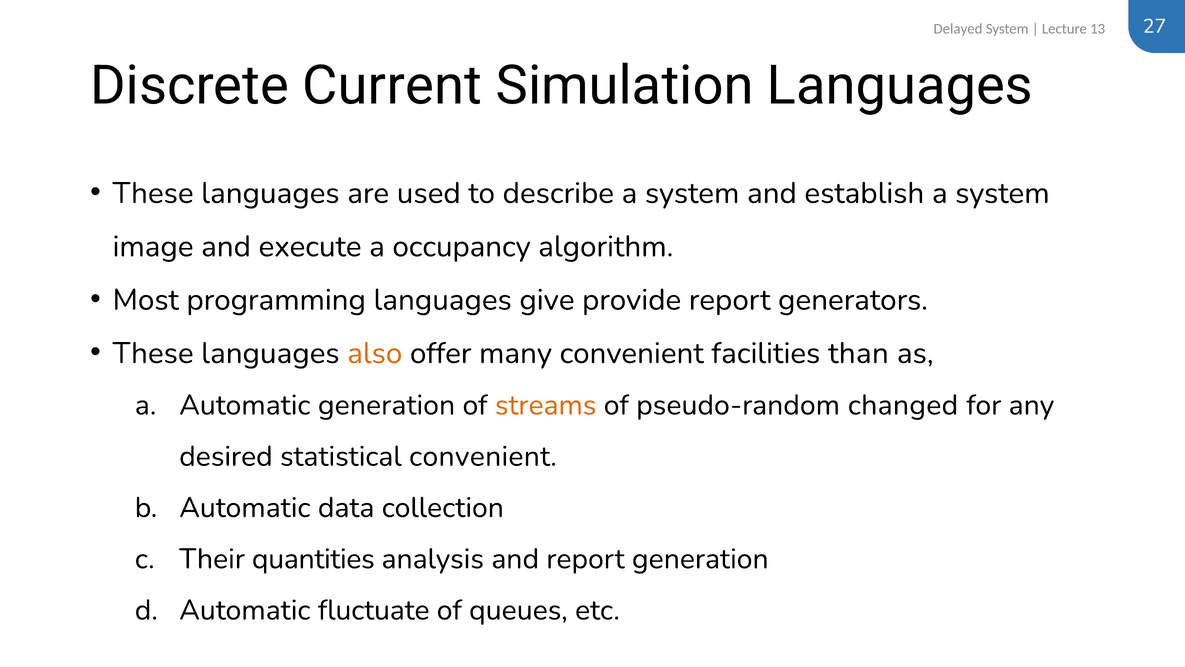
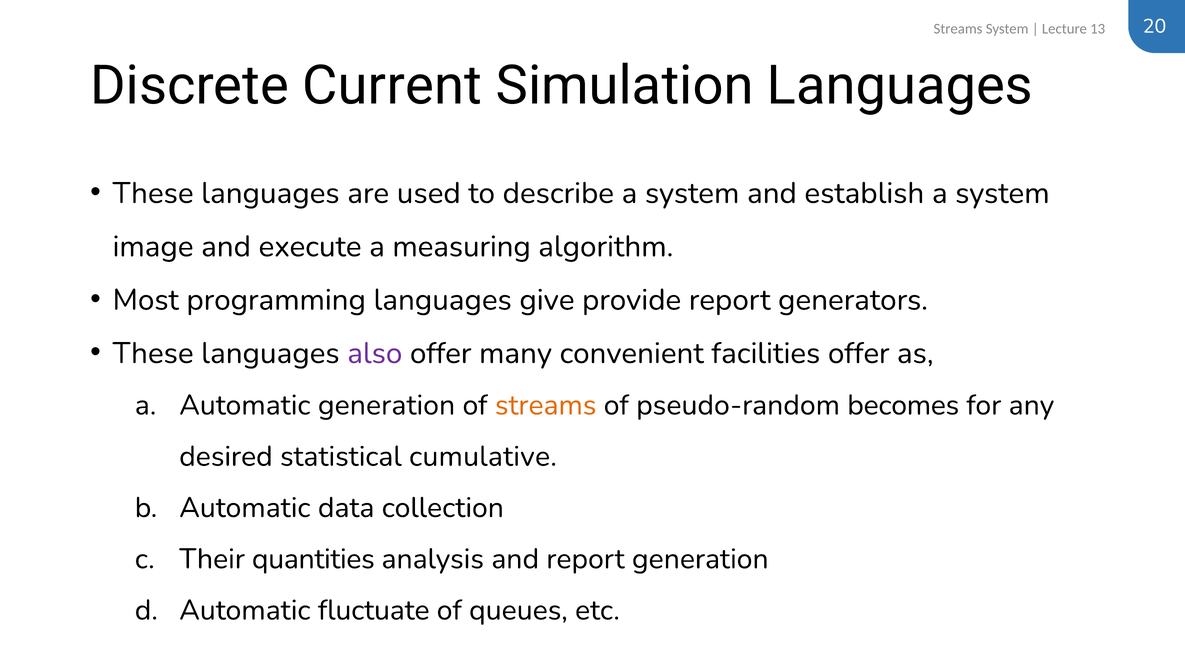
Delayed at (958, 29): Delayed -> Streams
27: 27 -> 20
occupancy: occupancy -> measuring
also colour: orange -> purple
facilities than: than -> offer
changed: changed -> becomes
statistical convenient: convenient -> cumulative
